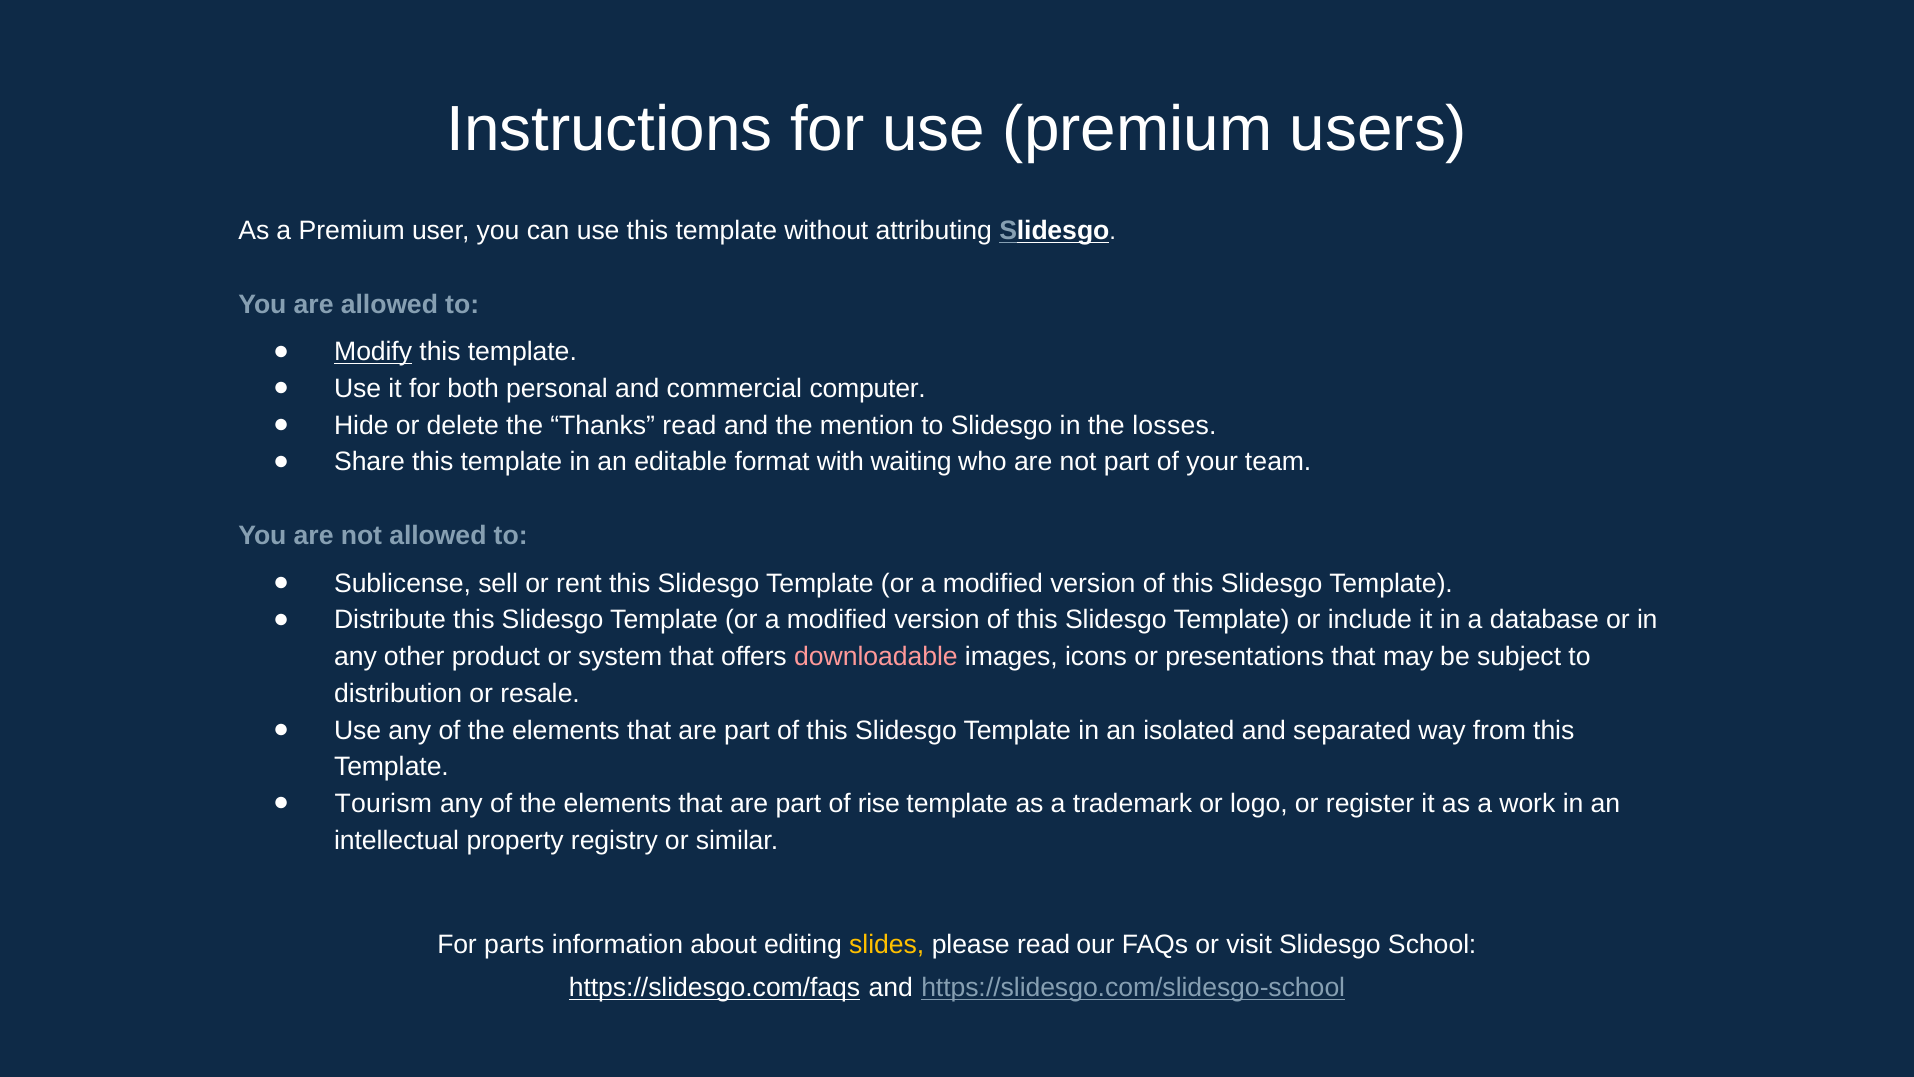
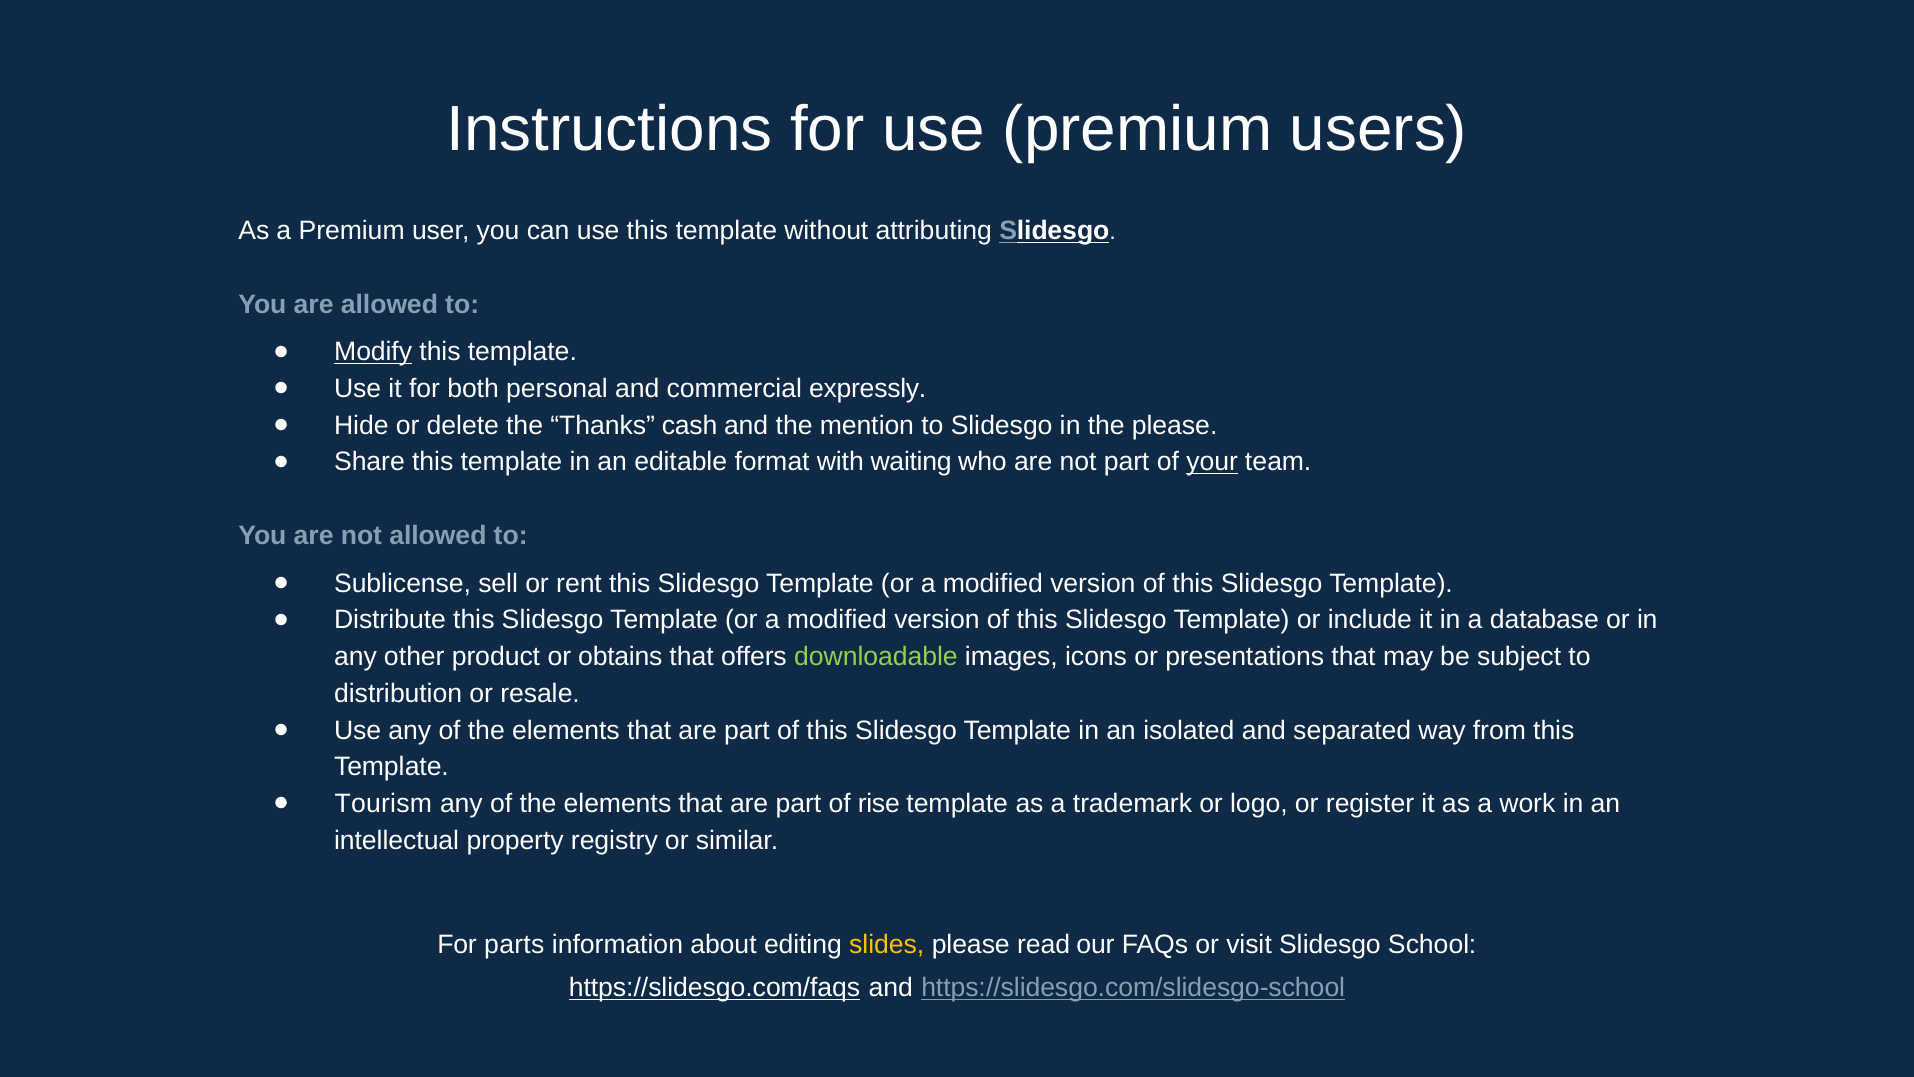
computer: computer -> expressly
Thanks read: read -> cash
the losses: losses -> please
your underline: none -> present
system: system -> obtains
downloadable colour: pink -> light green
